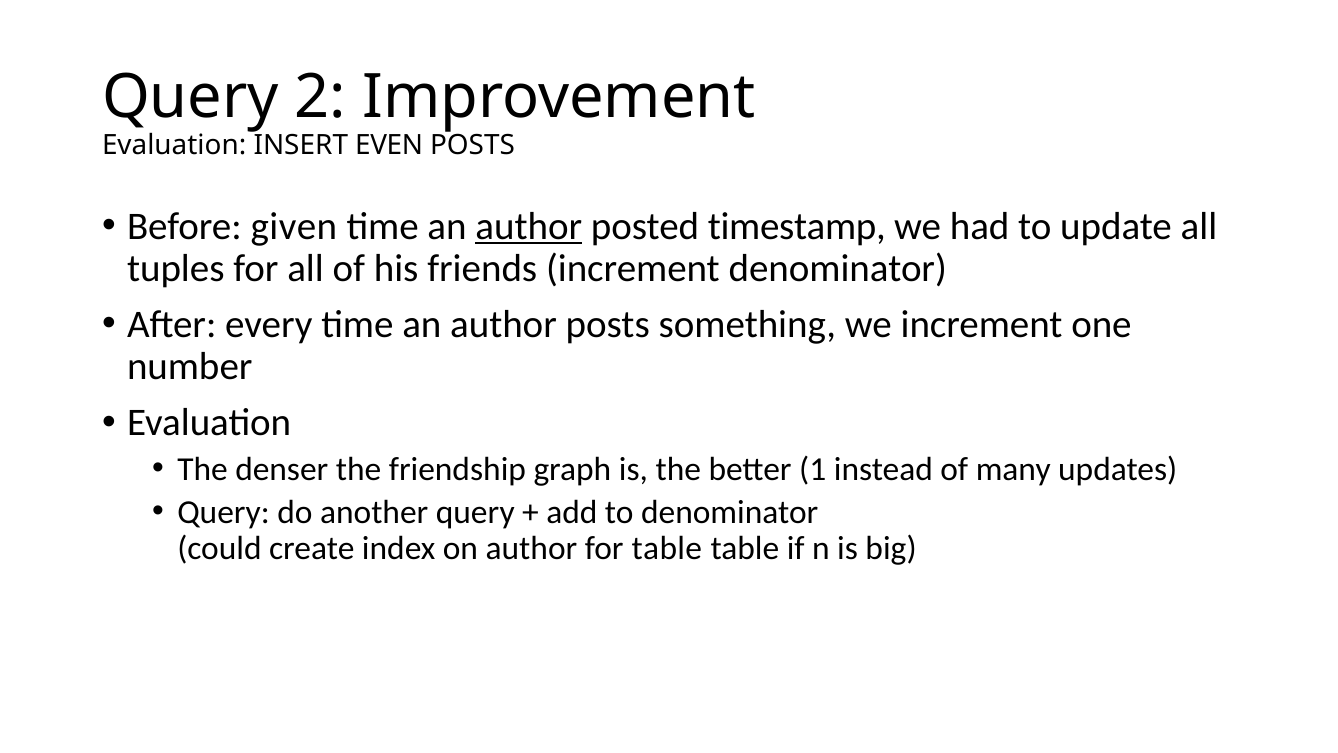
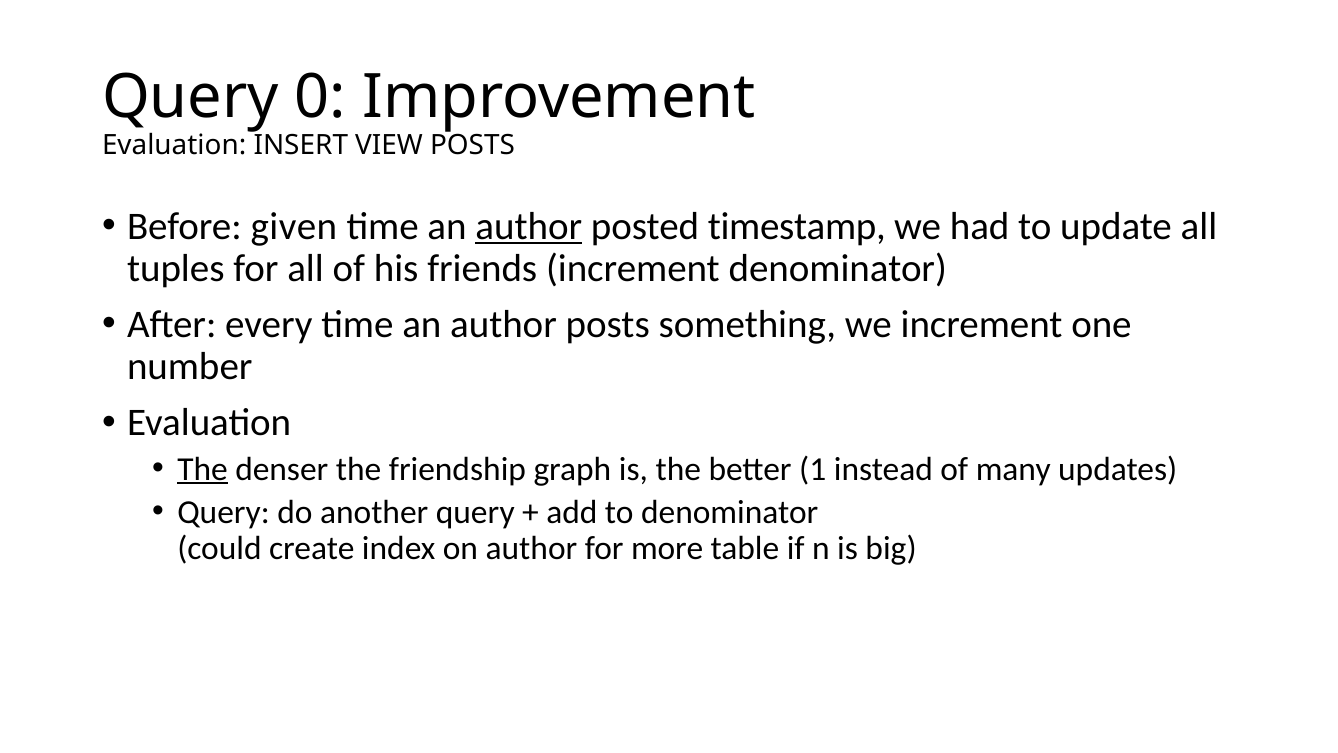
2: 2 -> 0
EVEN: EVEN -> VIEW
The at (202, 469) underline: none -> present
for table: table -> more
